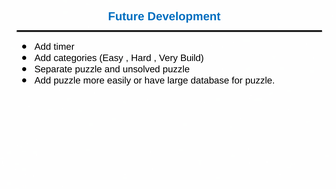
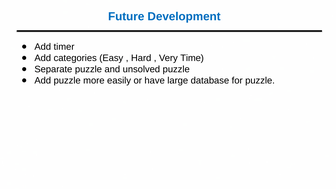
Build: Build -> Time
